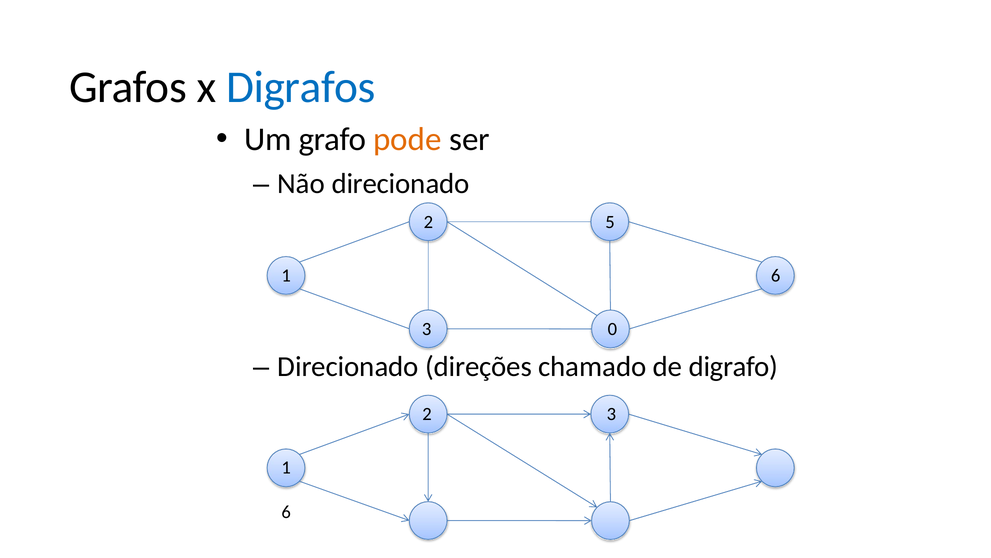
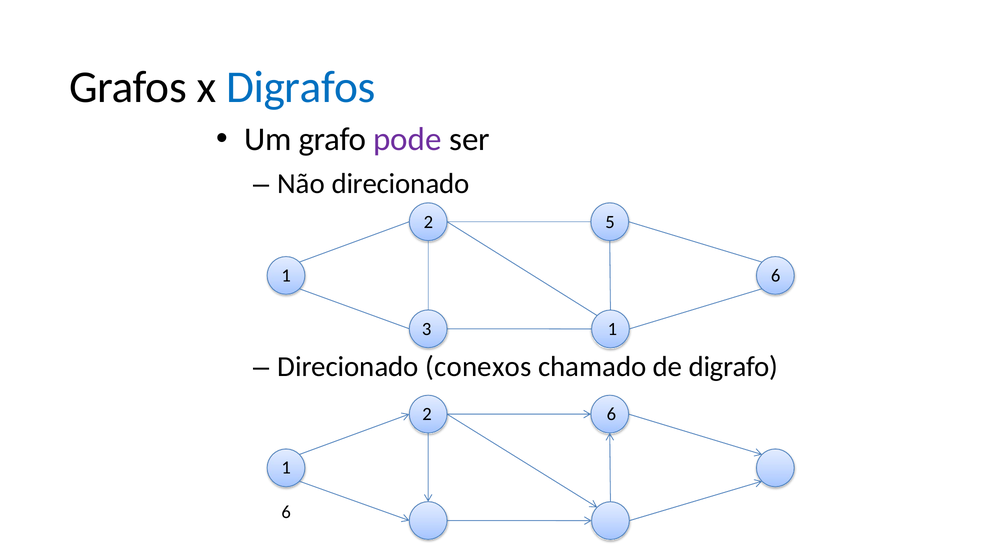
pode colour: orange -> purple
3 0: 0 -> 1
direções: direções -> conexos
3 at (611, 414): 3 -> 6
